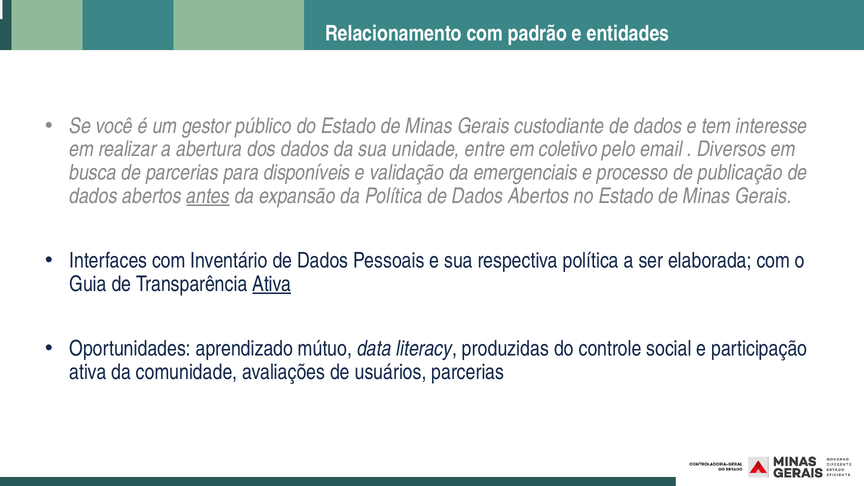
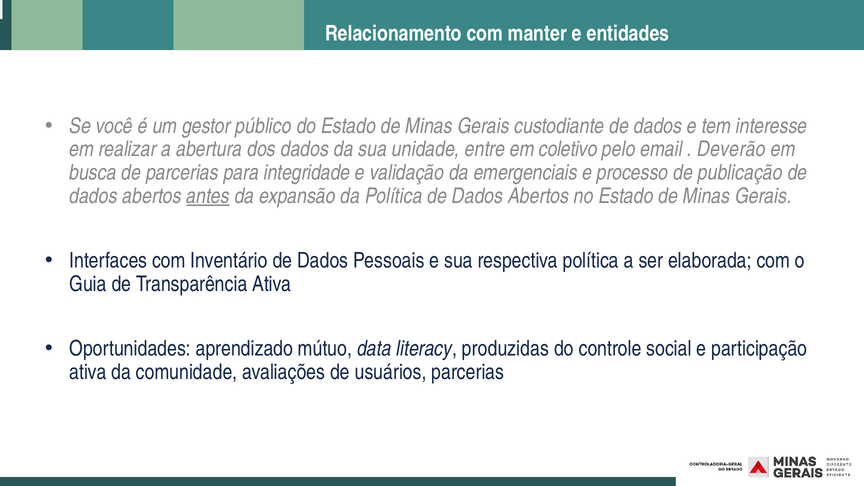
padrão: padrão -> manter
Diversos: Diversos -> Deverão
disponíveis: disponíveis -> integridade
Ativa at (272, 284) underline: present -> none
